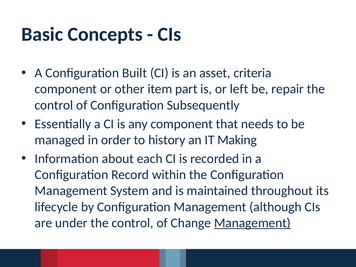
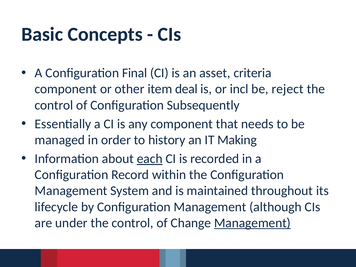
Built: Built -> Final
part: part -> deal
left: left -> incl
repair: repair -> reject
each underline: none -> present
